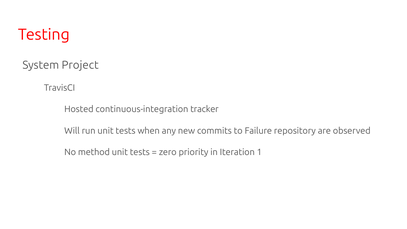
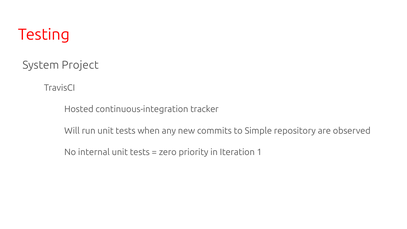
Failure: Failure -> Simple
method: method -> internal
